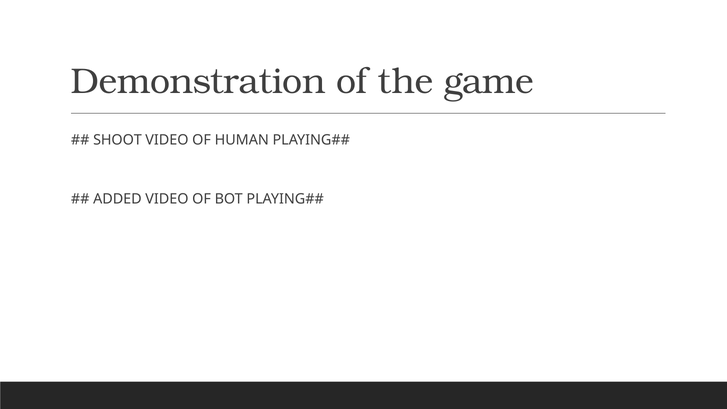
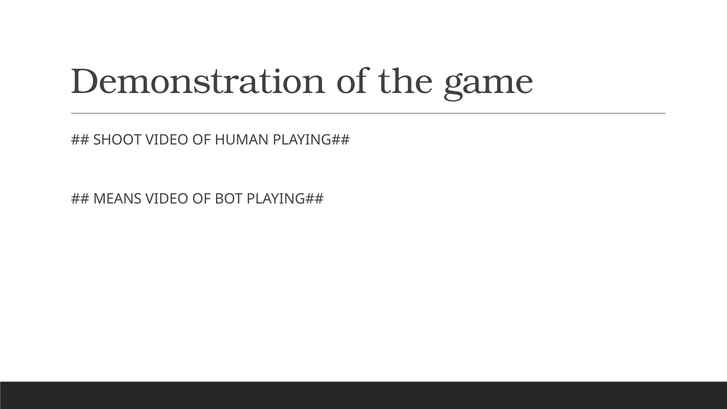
ADDED: ADDED -> MEANS
